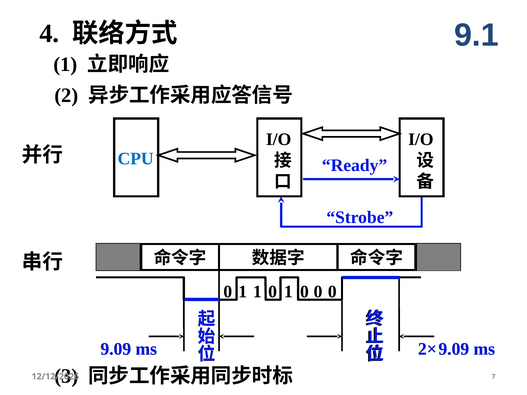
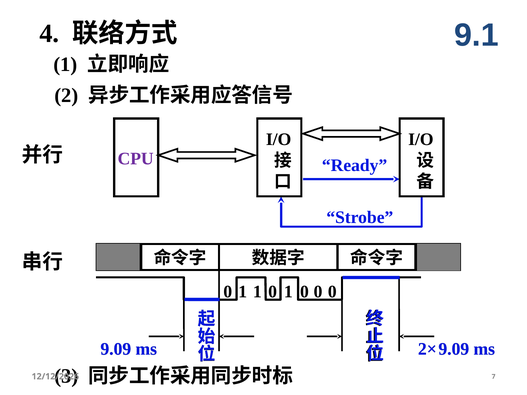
CPU colour: blue -> purple
